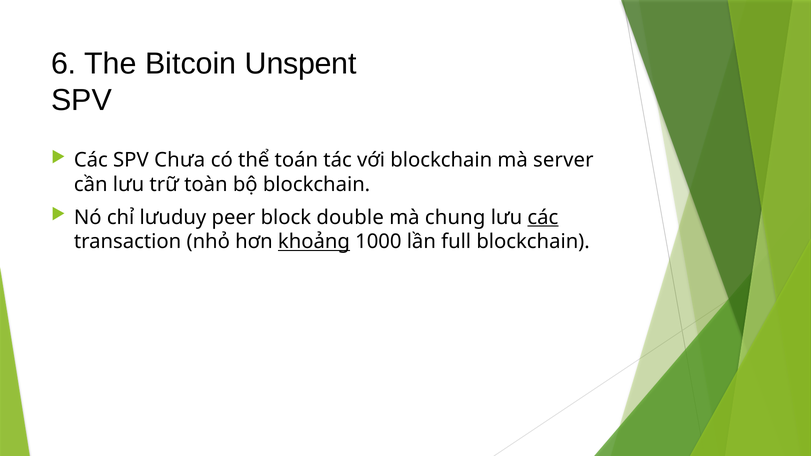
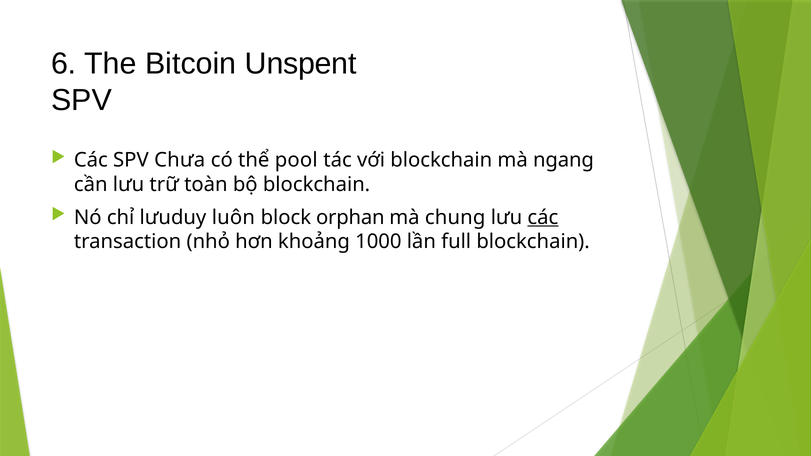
toán: toán -> pool
server: server -> ngang
peer: peer -> luôn
double: double -> orphan
khoảng underline: present -> none
